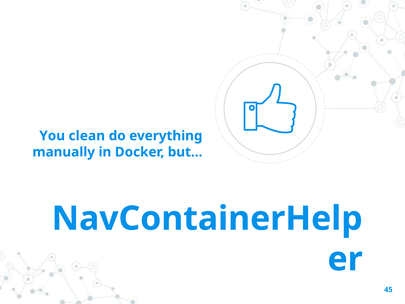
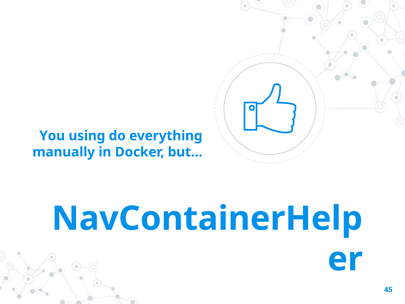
clean: clean -> using
